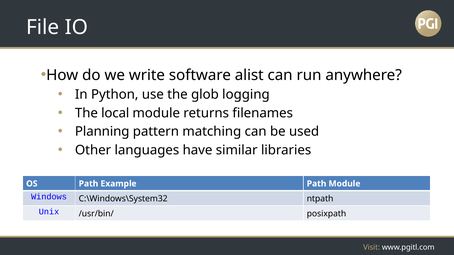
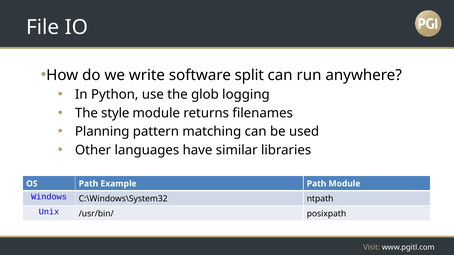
alist: alist -> split
local: local -> style
